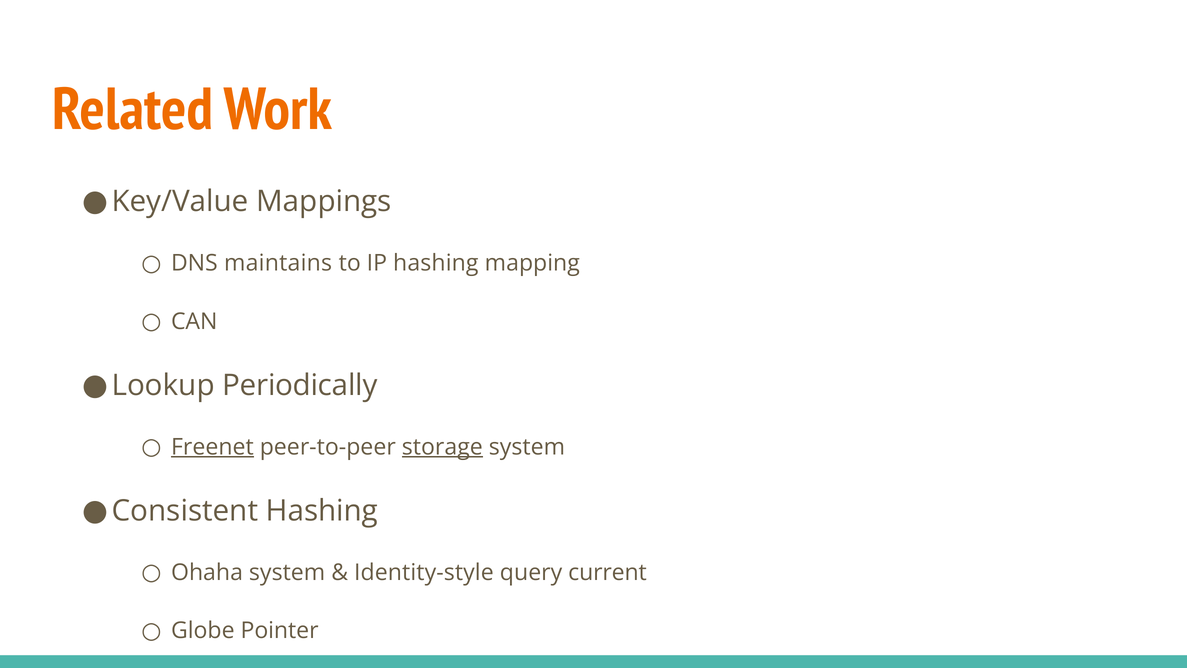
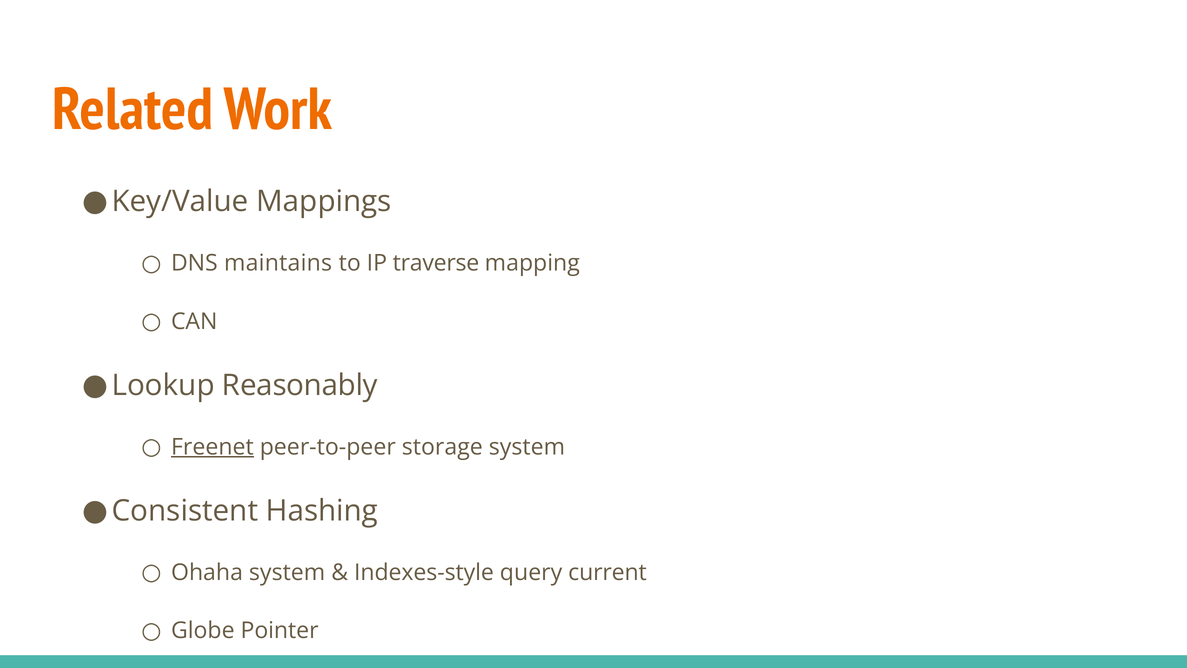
IP hashing: hashing -> traverse
Periodically: Periodically -> Reasonably
storage underline: present -> none
Identity-style: Identity-style -> Indexes-style
